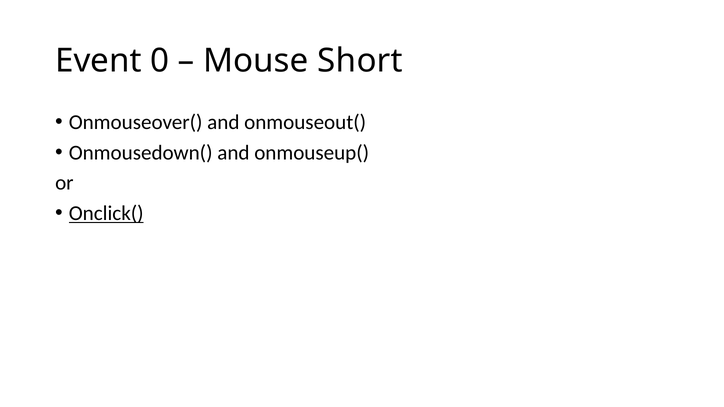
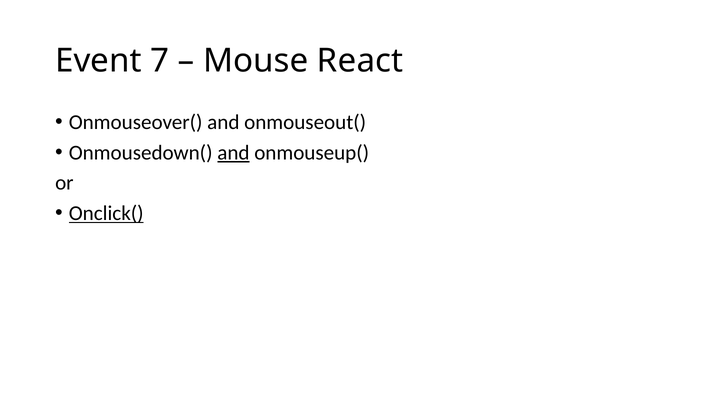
0: 0 -> 7
Short: Short -> React
and at (233, 153) underline: none -> present
